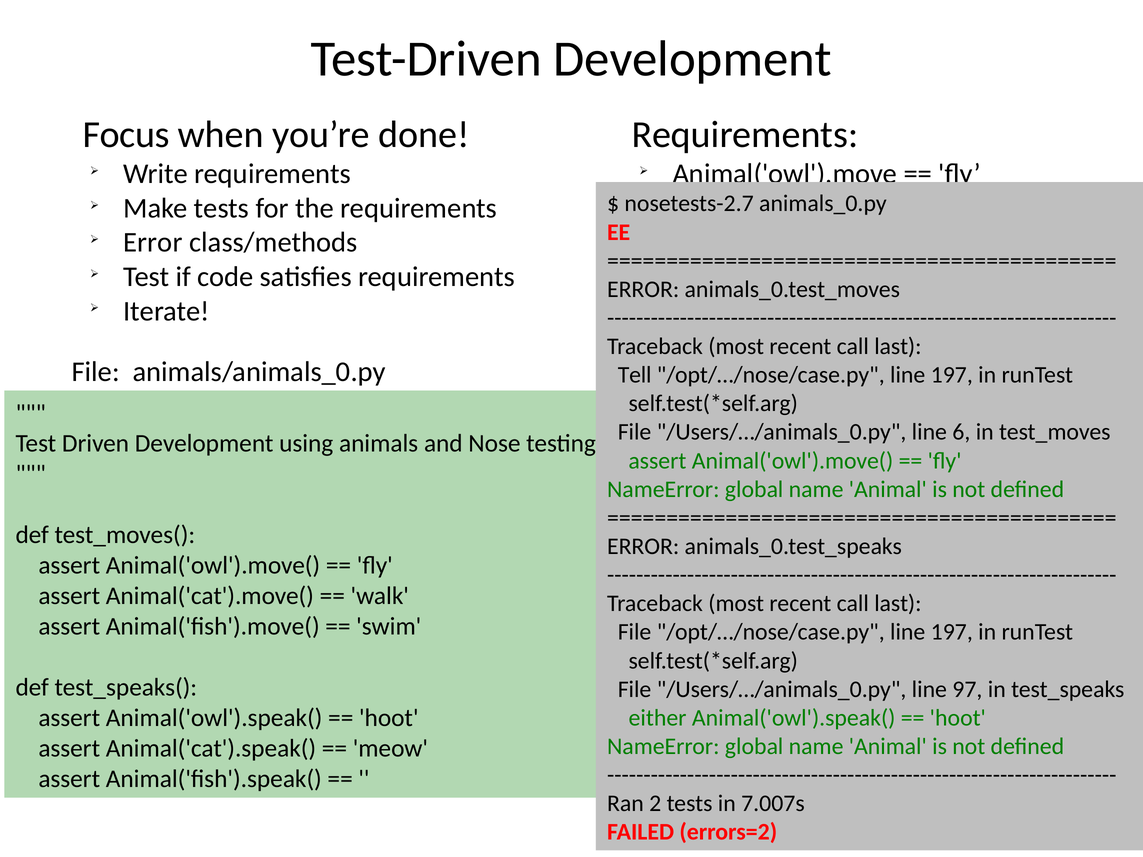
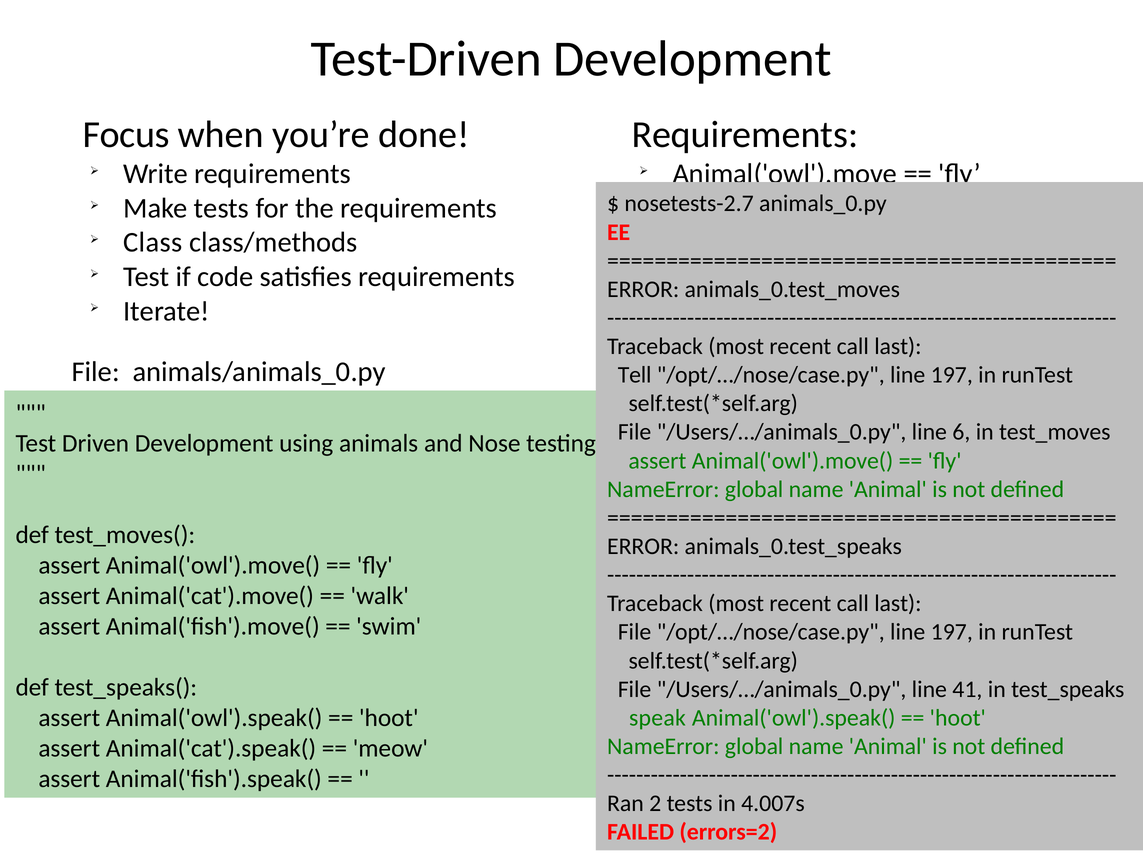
Error at (153, 243): Error -> Class
97: 97 -> 41
either: either -> speak
7.007s: 7.007s -> 4.007s
